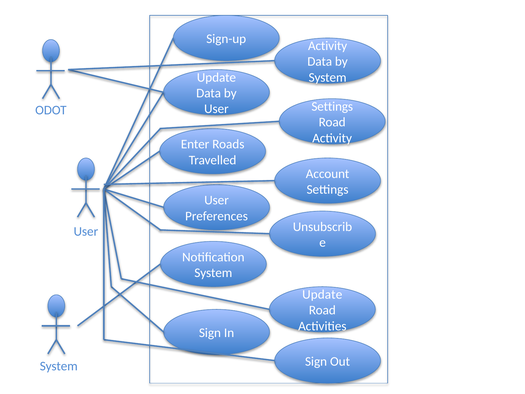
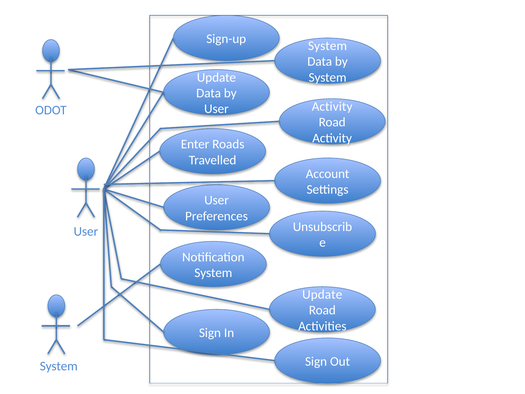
Activity at (328, 46): Activity -> System
User Settings: Settings -> Activity
